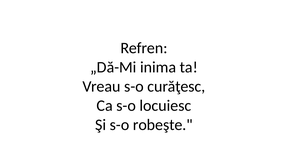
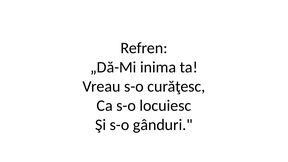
robeşte: robeşte -> gânduri
